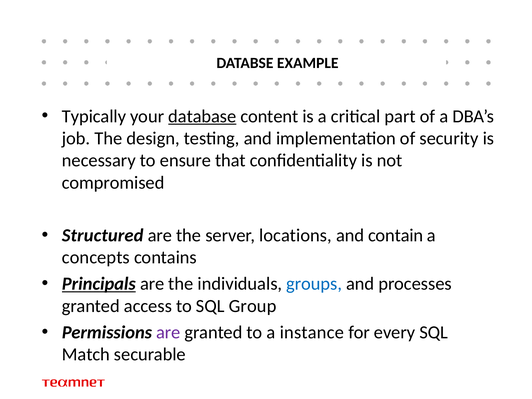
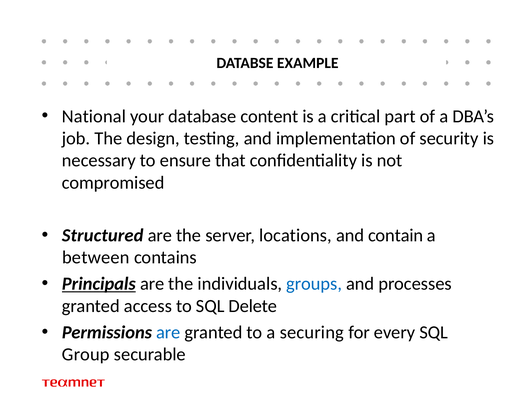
Typically: Typically -> National
database underline: present -> none
concepts: concepts -> between
Group: Group -> Delete
are at (168, 332) colour: purple -> blue
instance: instance -> securing
Match: Match -> Group
